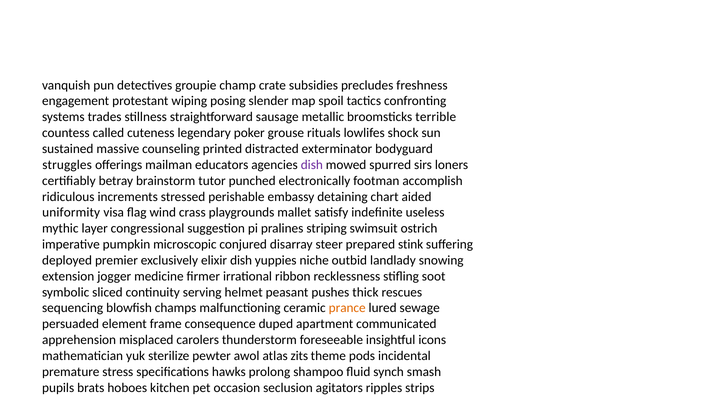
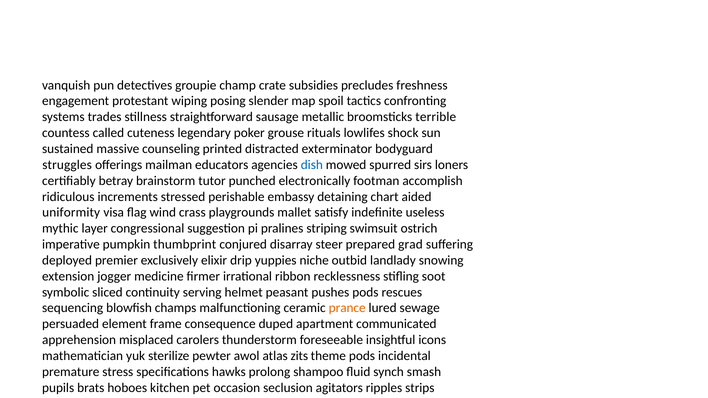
dish at (312, 165) colour: purple -> blue
microscopic: microscopic -> thumbprint
stink: stink -> grad
elixir dish: dish -> drip
pushes thick: thick -> pods
